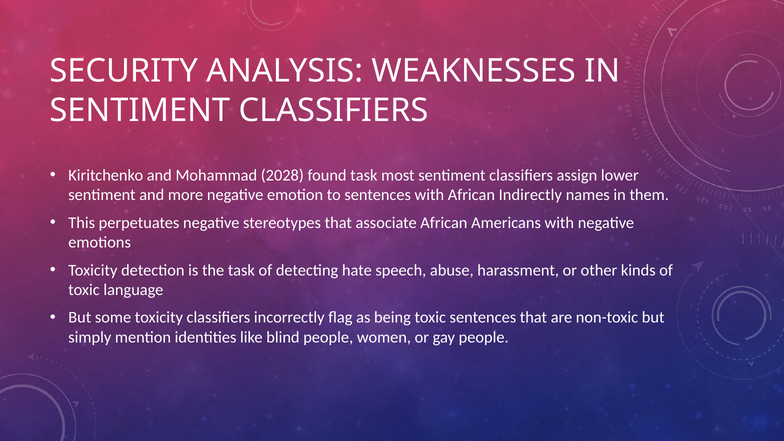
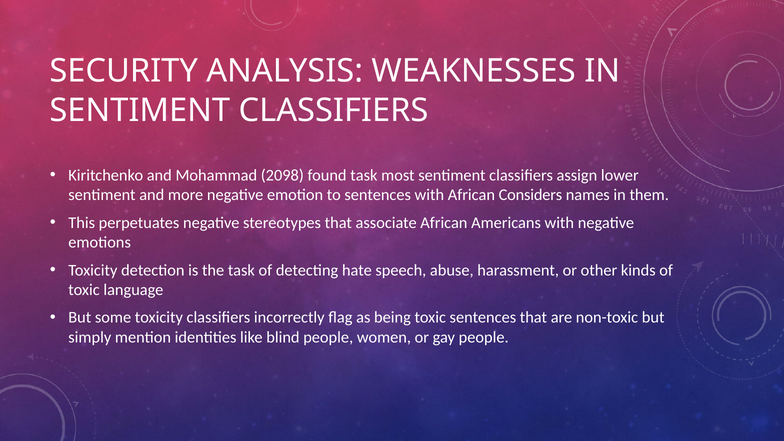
2028: 2028 -> 2098
Indirectly: Indirectly -> Considers
